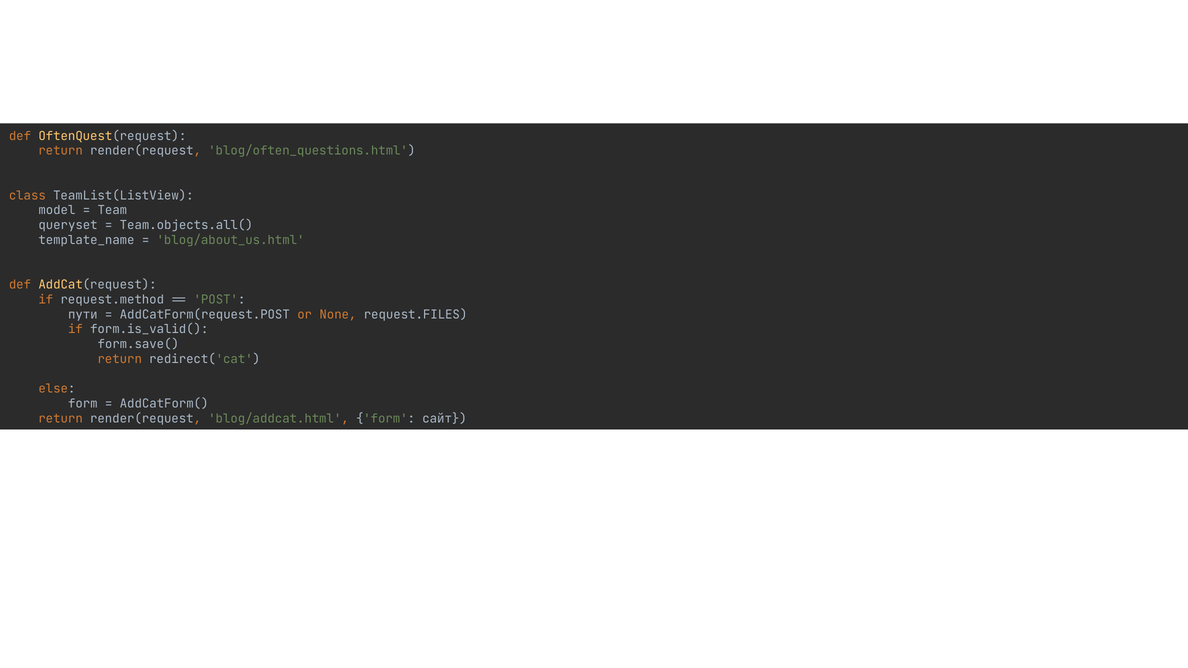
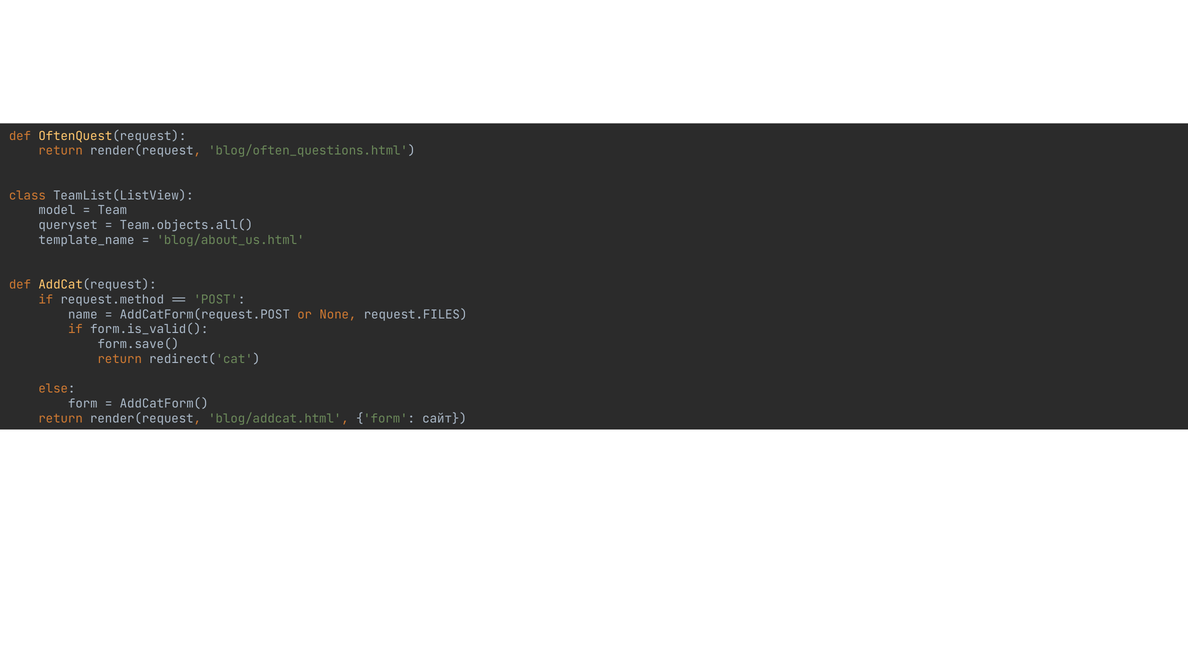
пути: пути -> name
